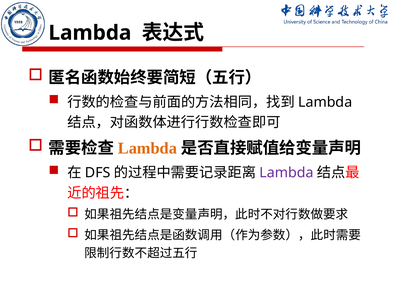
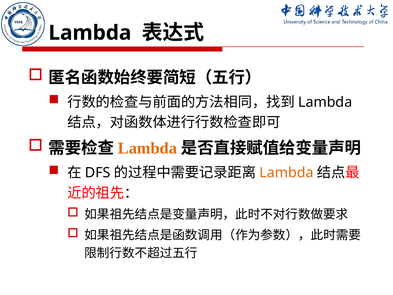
Lambda at (286, 173) colour: purple -> orange
